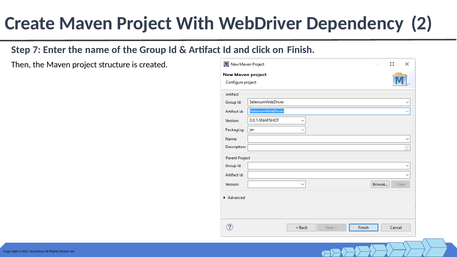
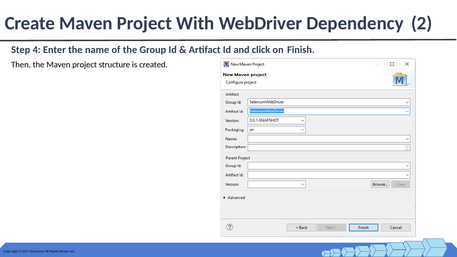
7: 7 -> 4
